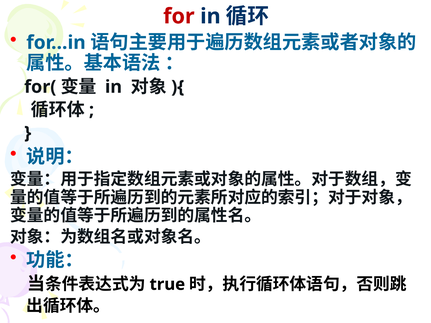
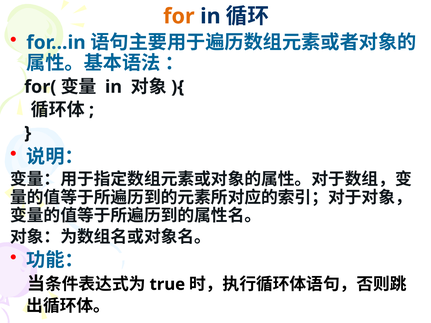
for colour: red -> orange
